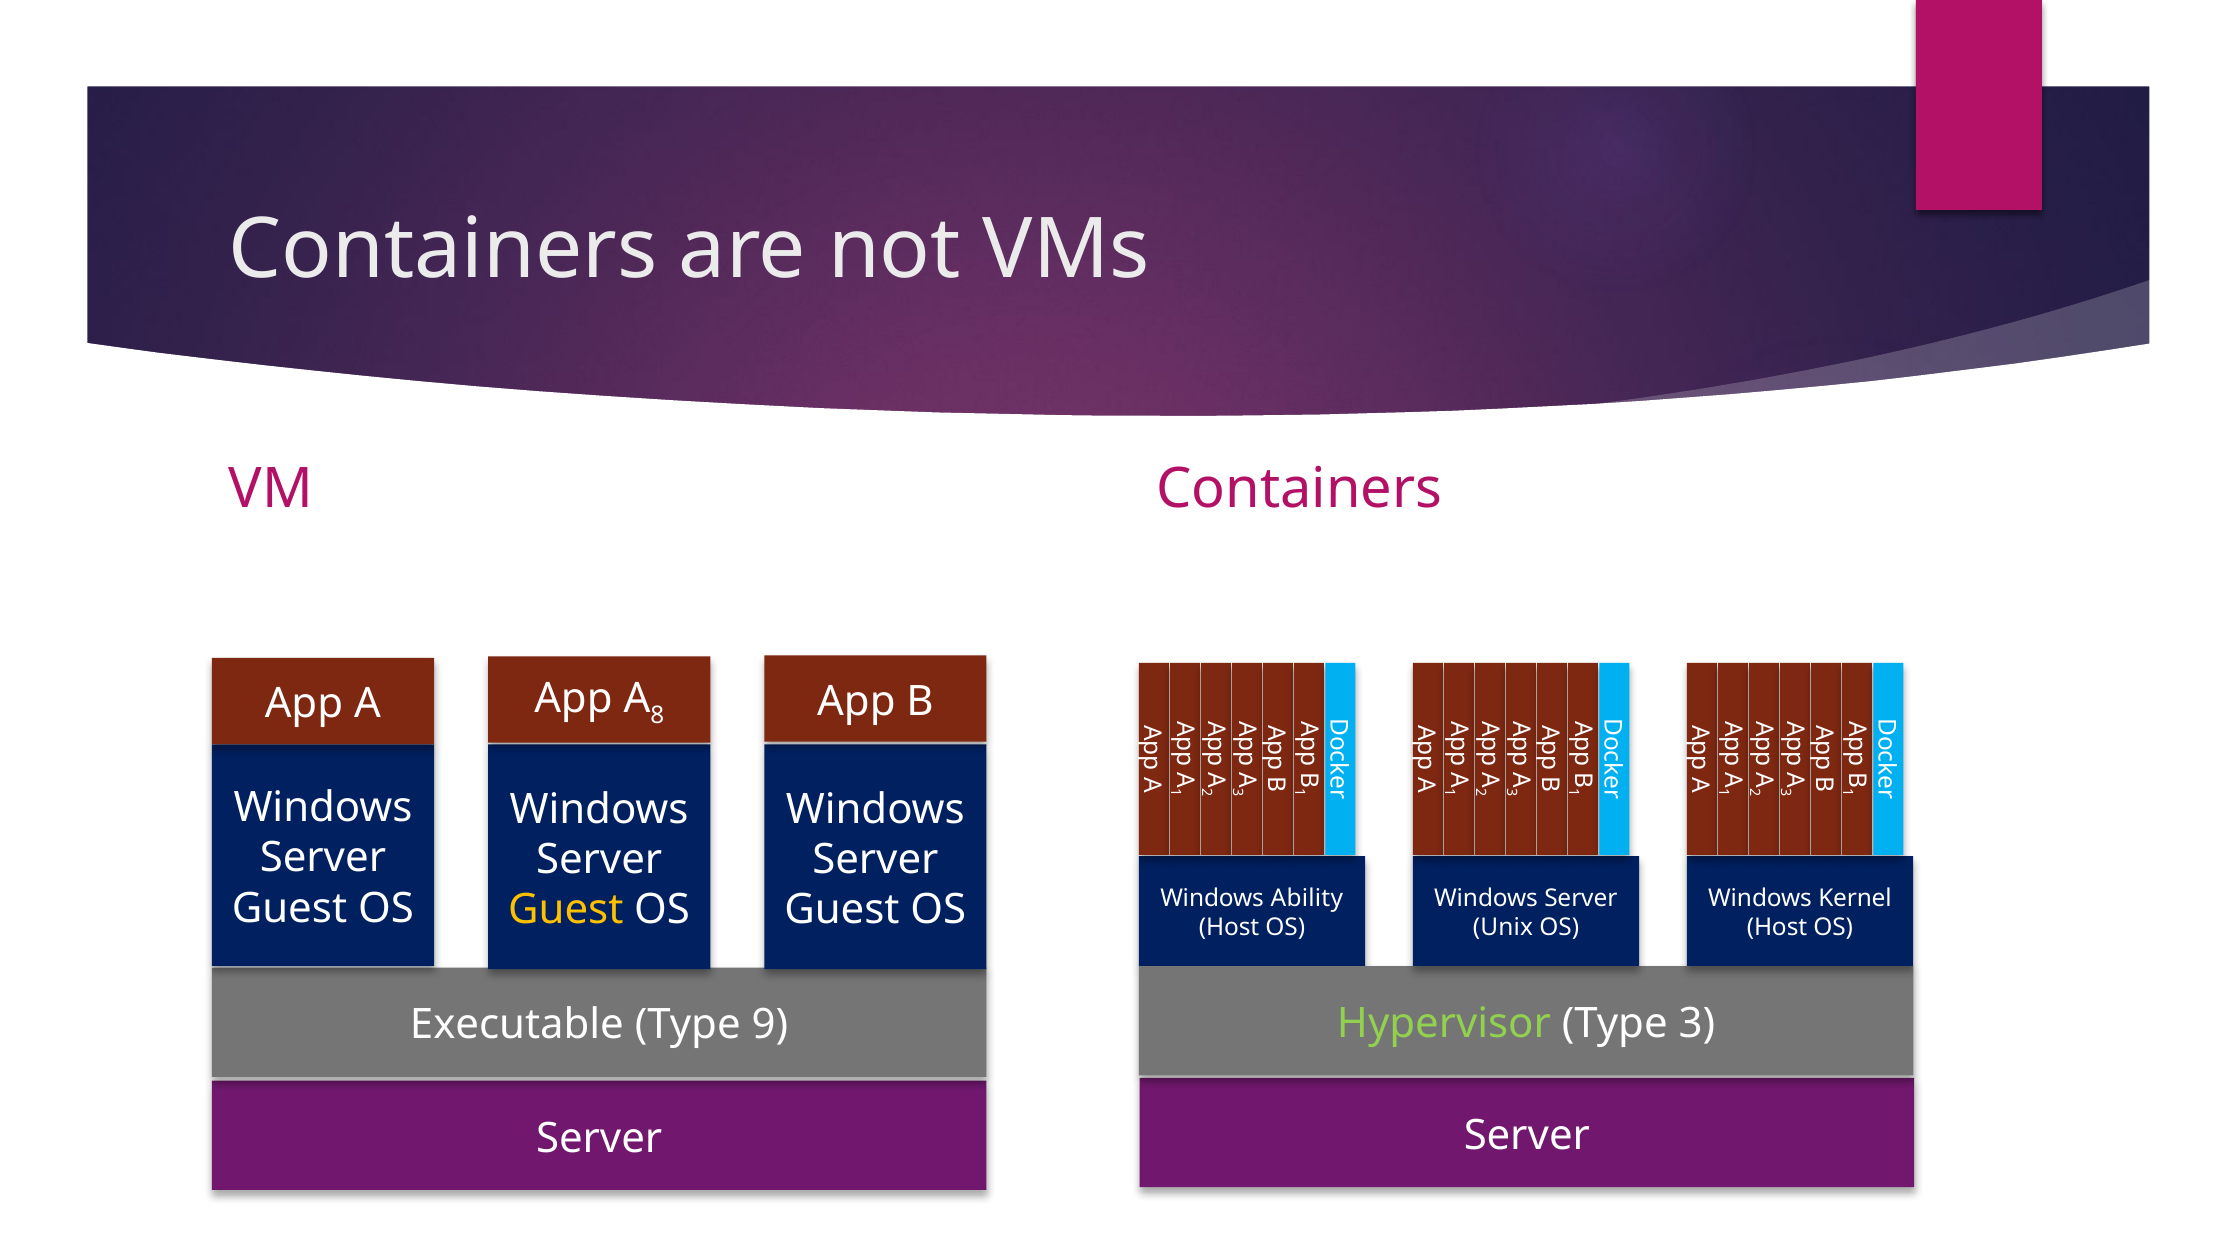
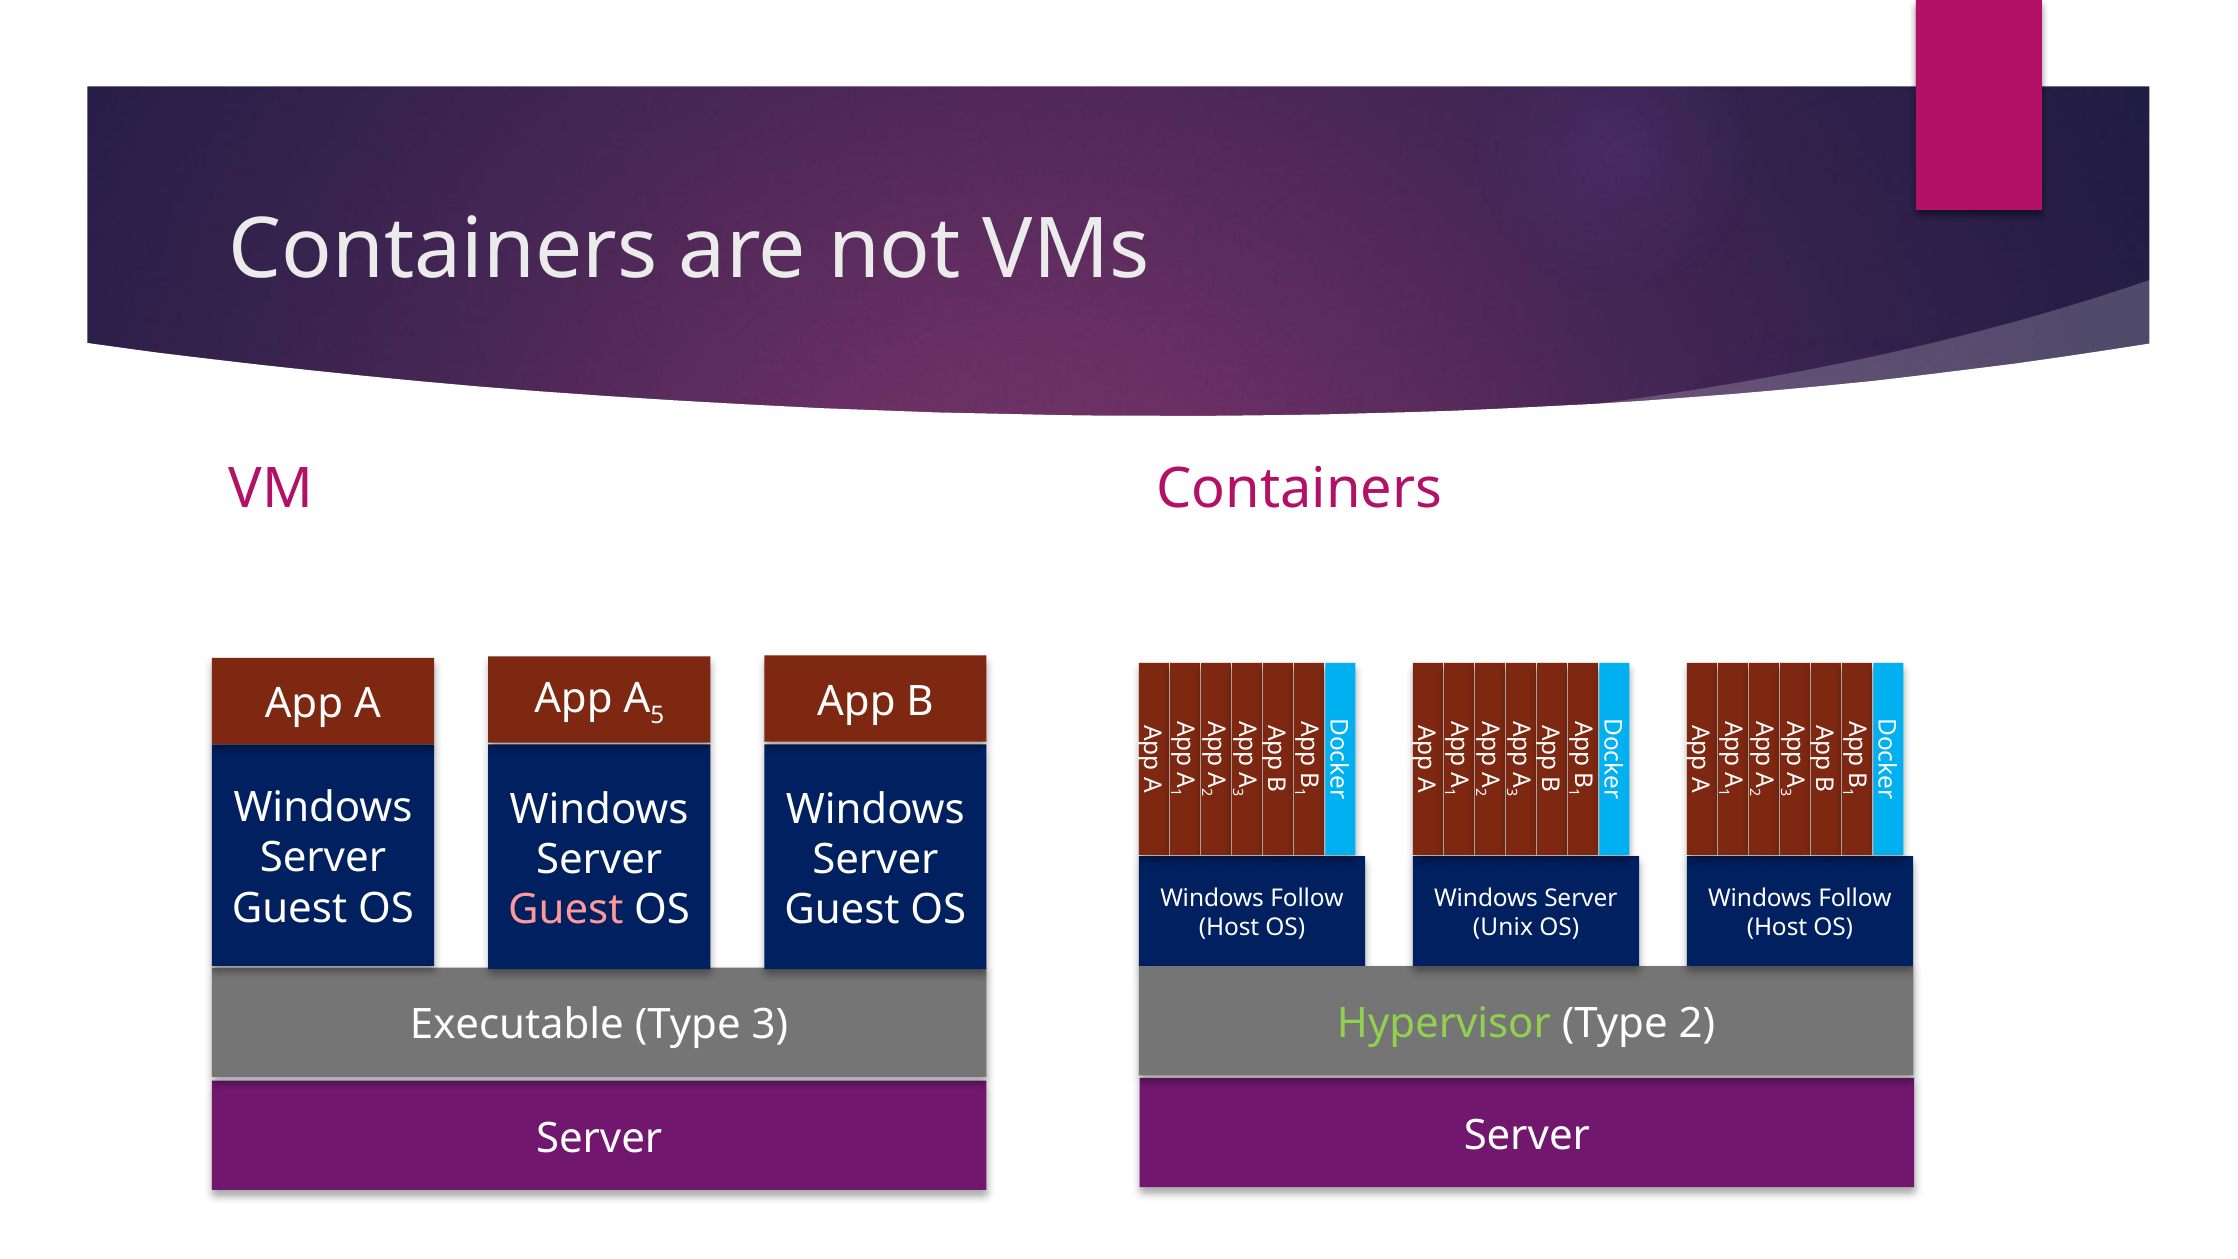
8: 8 -> 5
Ability at (1307, 898): Ability -> Follow
Kernel at (1855, 898): Kernel -> Follow
Guest at (566, 910) colour: yellow -> pink
Type 3: 3 -> 2
Type 9: 9 -> 3
